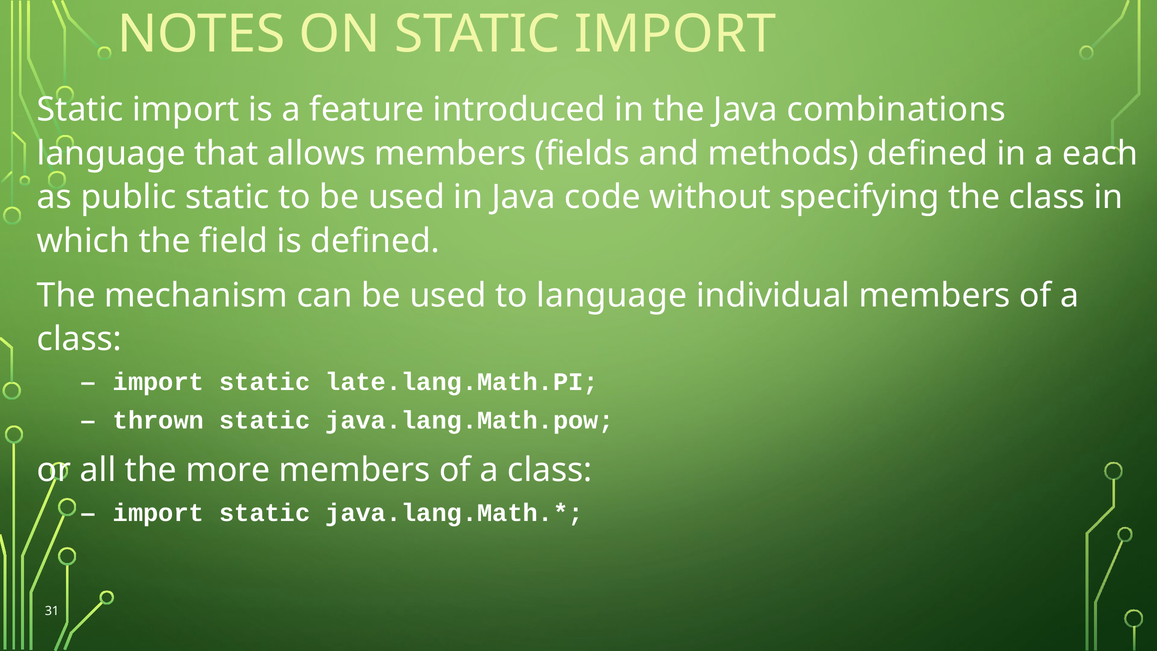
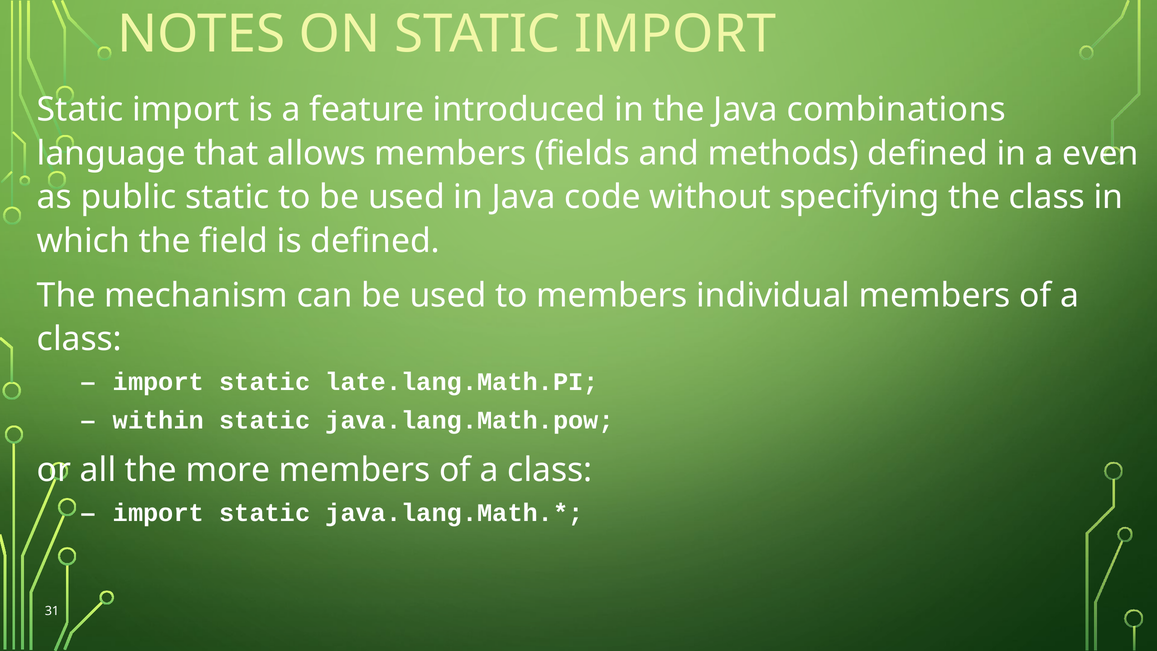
each: each -> even
to language: language -> members
thrown: thrown -> within
